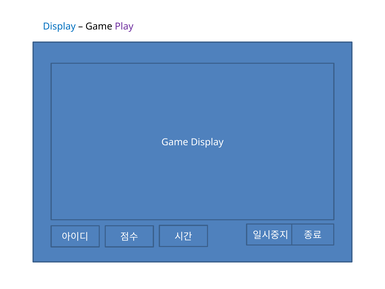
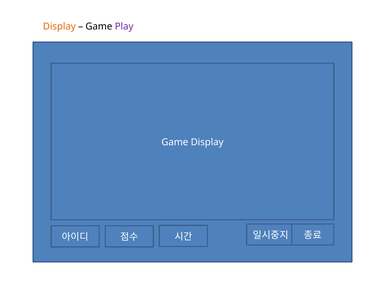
Display at (59, 26) colour: blue -> orange
